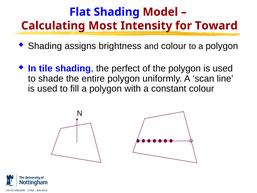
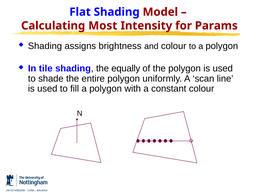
Toward: Toward -> Params
perfect: perfect -> equally
